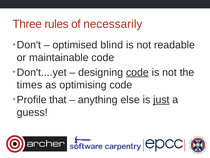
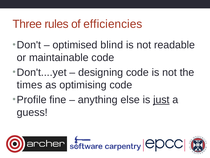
necessarily: necessarily -> efficiencies
code at (137, 72) underline: present -> none
that: that -> fine
